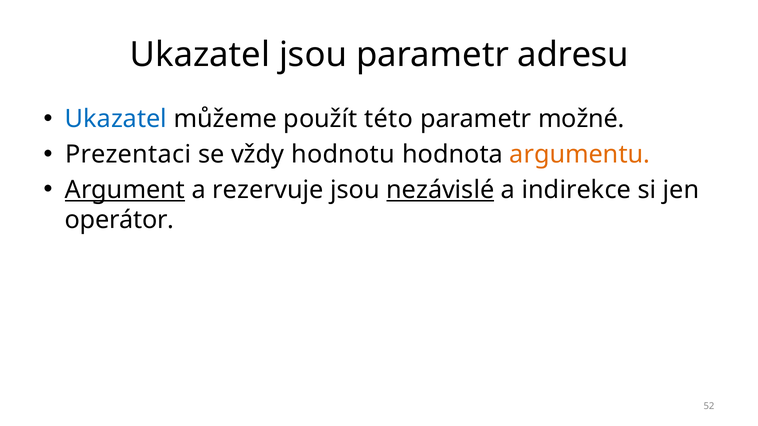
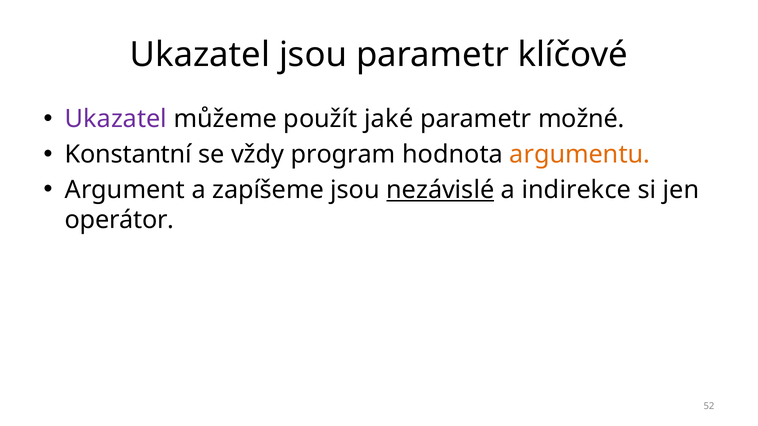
adresu: adresu -> klíčové
Ukazatel at (116, 119) colour: blue -> purple
této: této -> jaké
Prezentaci: Prezentaci -> Konstantní
hodnotu: hodnotu -> program
Argument underline: present -> none
rezervuje: rezervuje -> zapíšeme
